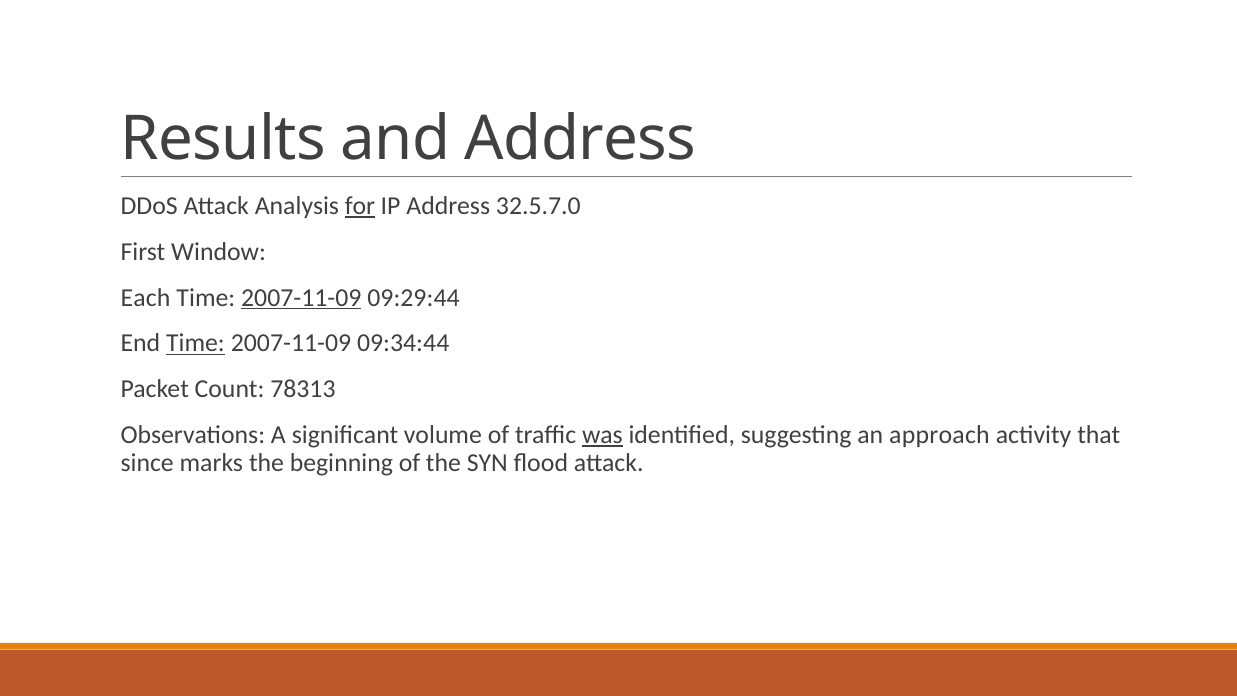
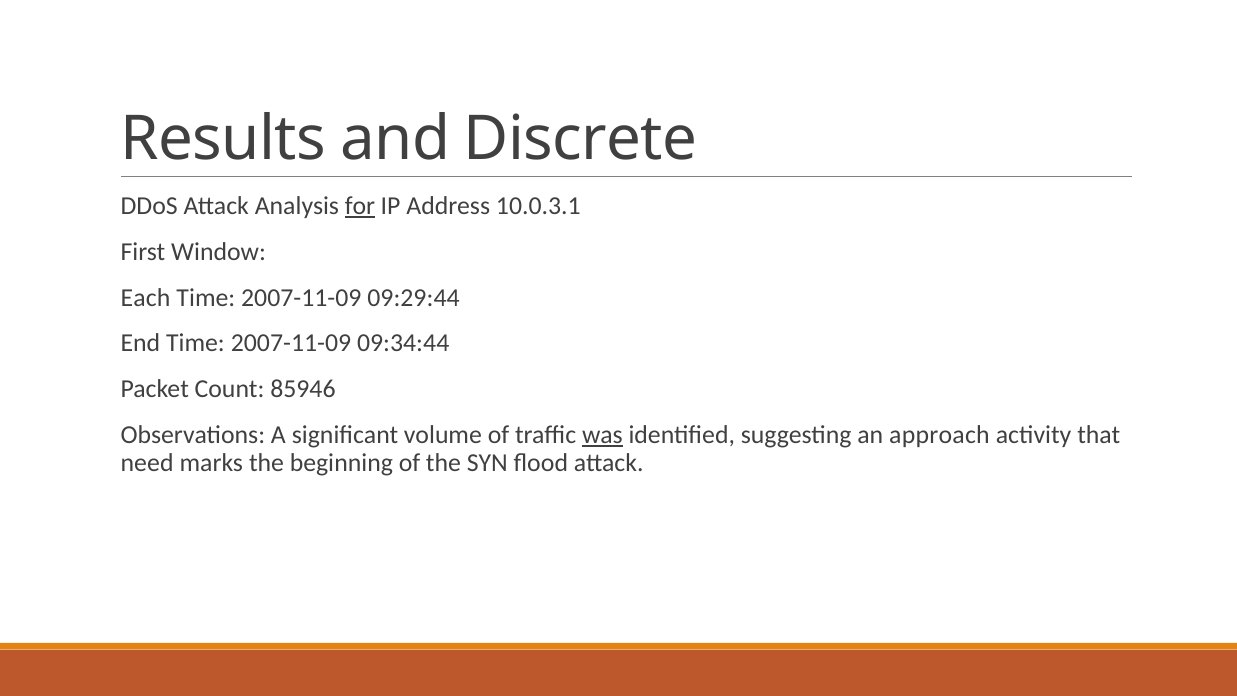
and Address: Address -> Discrete
32.5.7.0: 32.5.7.0 -> 10.0.3.1
2007-11-09 at (301, 297) underline: present -> none
Time at (195, 343) underline: present -> none
78313: 78313 -> 85946
since: since -> need
